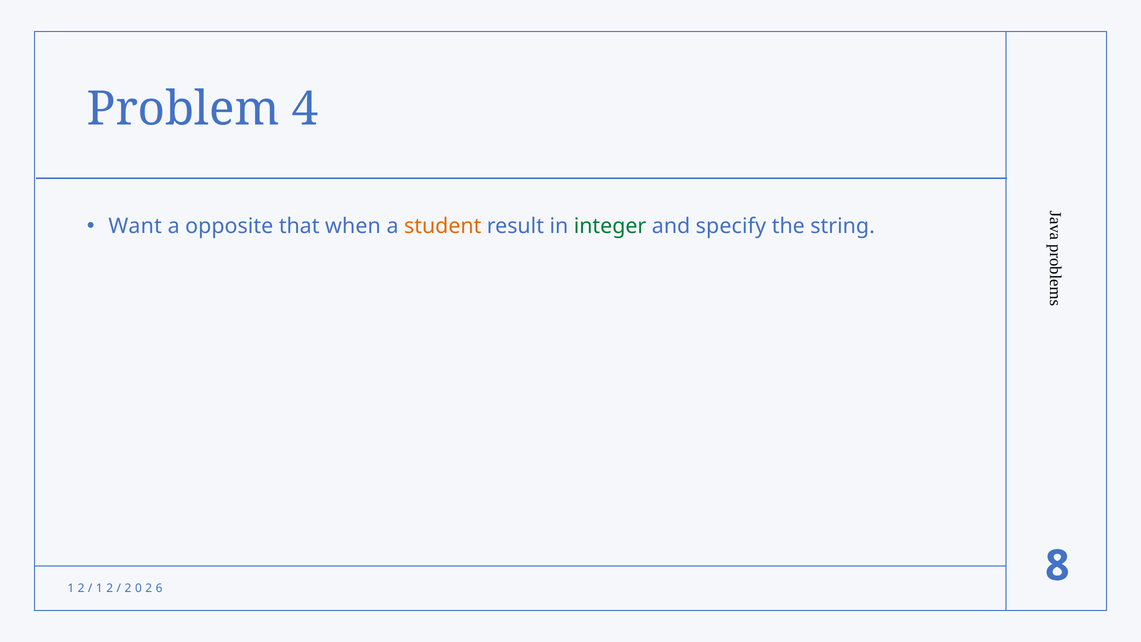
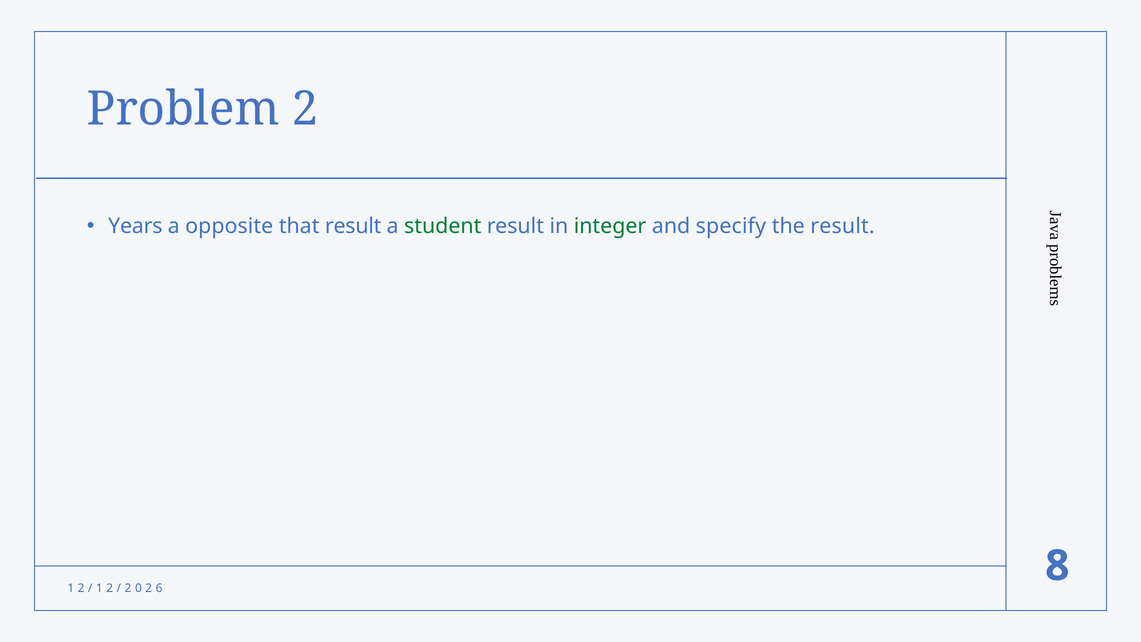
Problem 4: 4 -> 2
Want: Want -> Years
that when: when -> result
student colour: orange -> green
the string: string -> result
